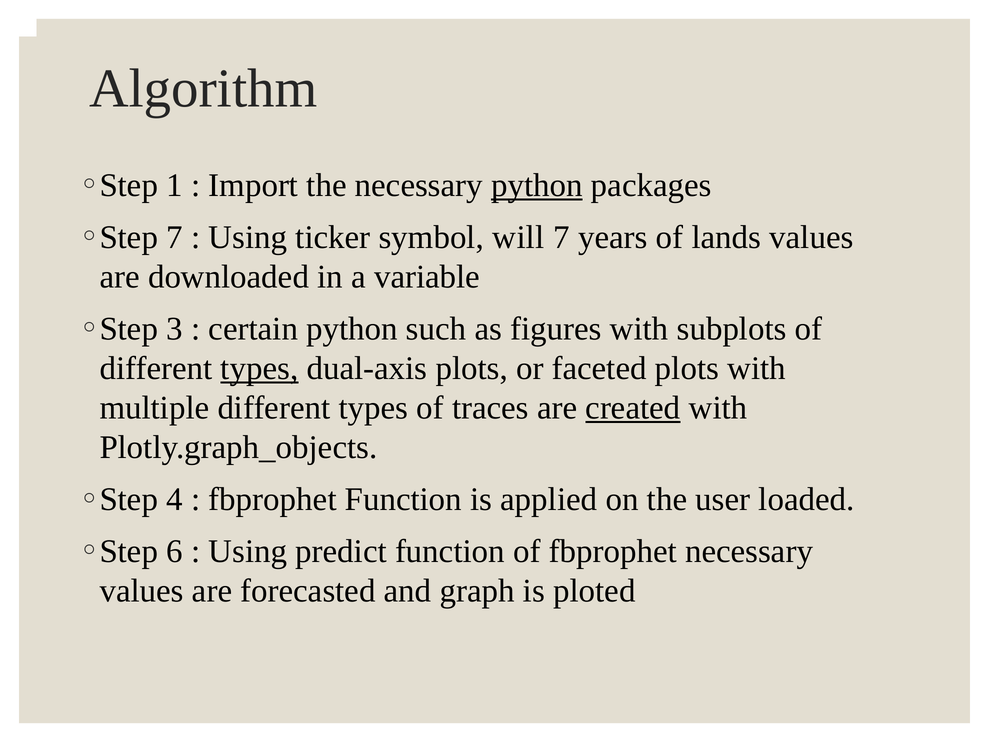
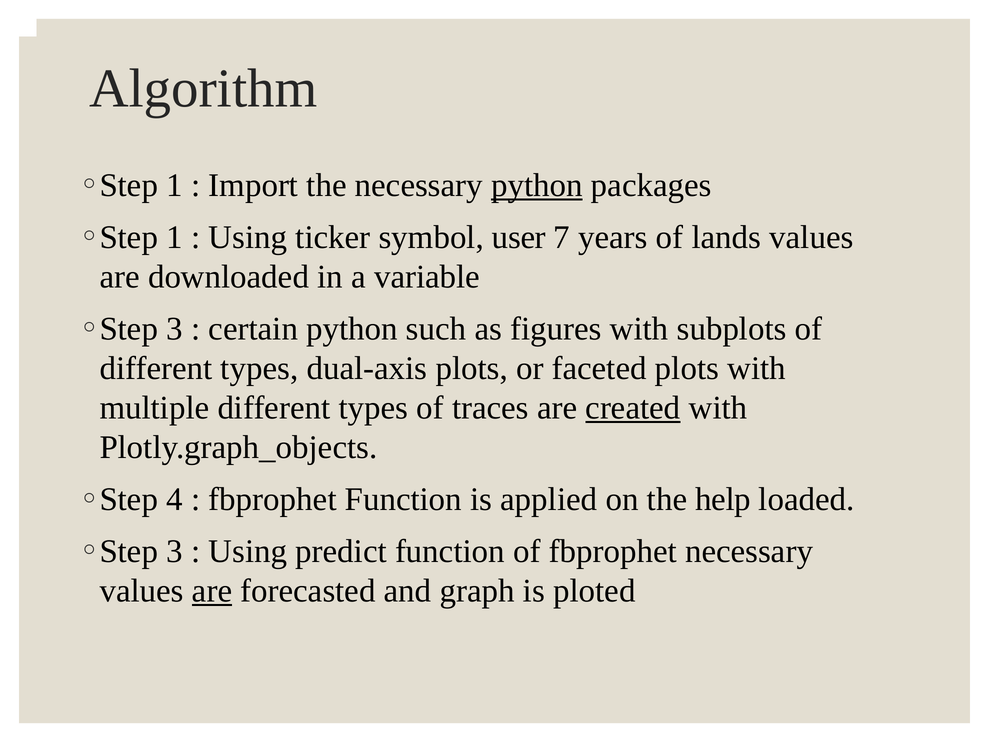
7 at (175, 237): 7 -> 1
will: will -> user
types at (259, 368) underline: present -> none
user: user -> help
6 at (175, 551): 6 -> 3
are at (212, 591) underline: none -> present
